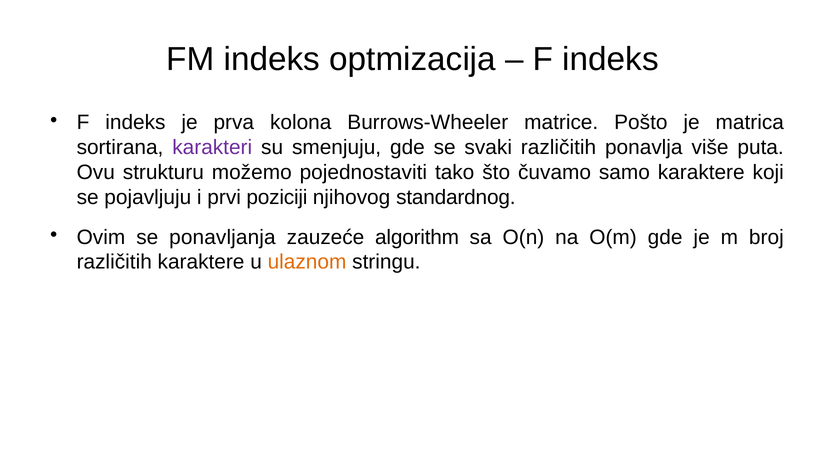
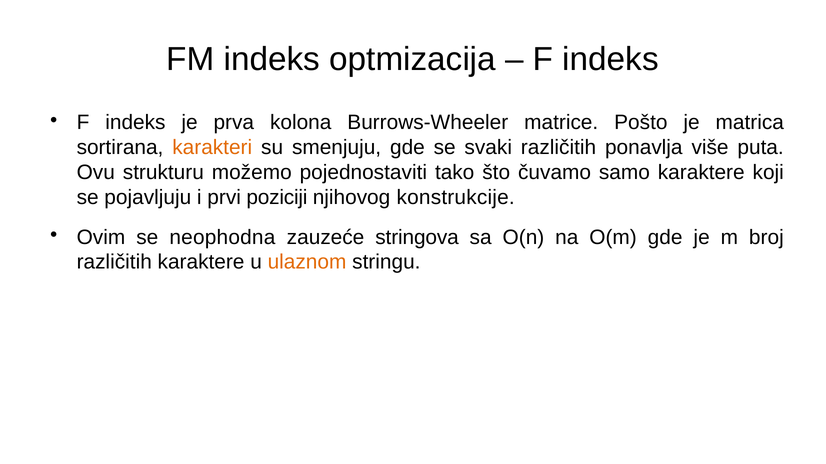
karakteri colour: purple -> orange
standardnog: standardnog -> konstrukcije
ponavljanja: ponavljanja -> neophodna
algorithm: algorithm -> stringova
